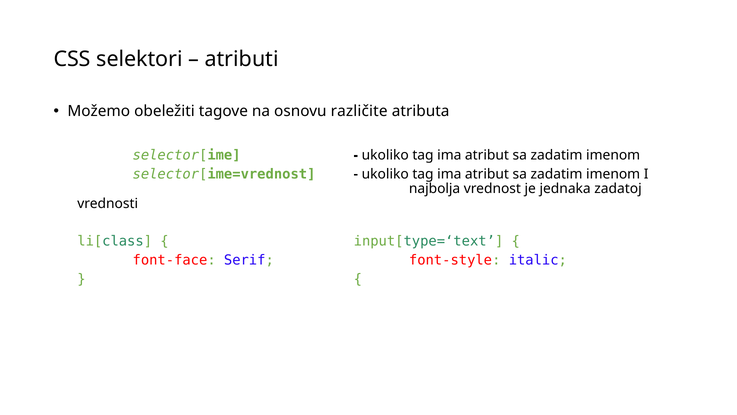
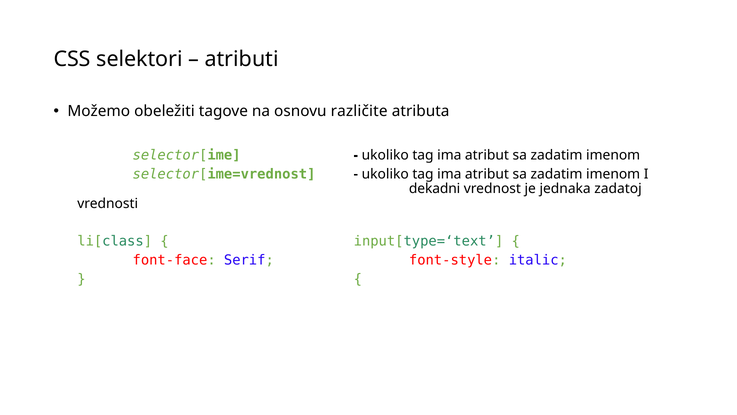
najbolja: najbolja -> dekadni
